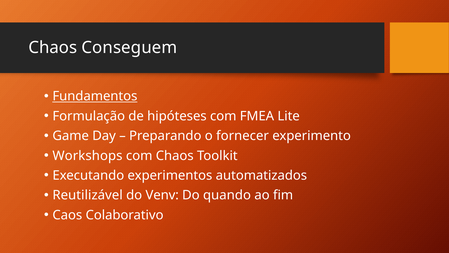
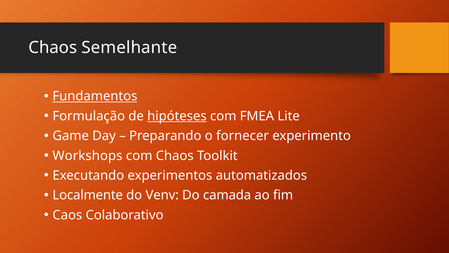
Conseguem: Conseguem -> Semelhante
hipóteses underline: none -> present
Reutilizável: Reutilizável -> Localmente
quando: quando -> camada
